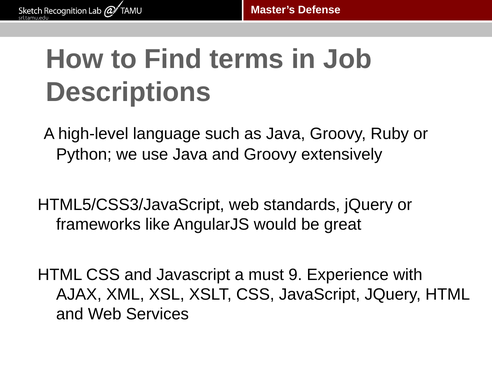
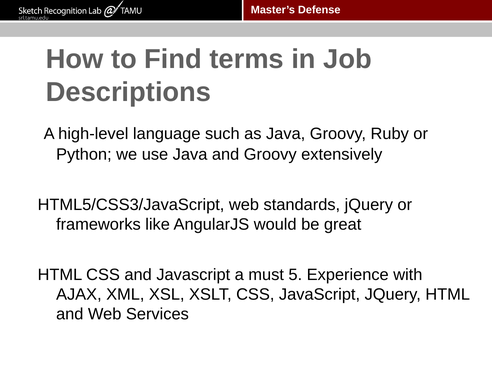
9: 9 -> 5
